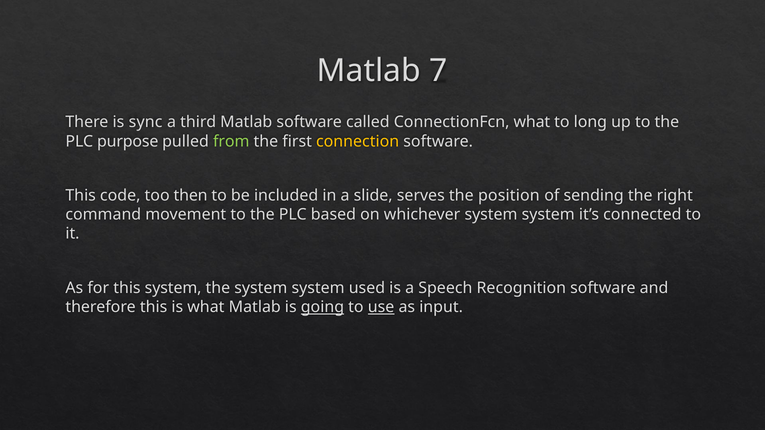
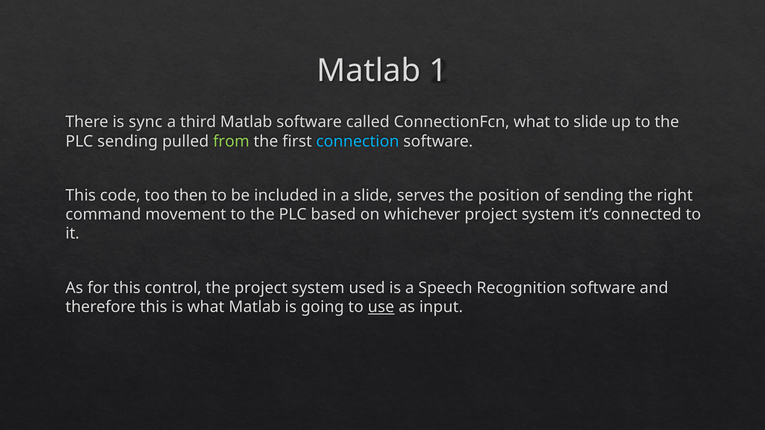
7: 7 -> 1
to long: long -> slide
PLC purpose: purpose -> sending
connection colour: yellow -> light blue
whichever system: system -> project
this system: system -> control
the system: system -> project
going underline: present -> none
